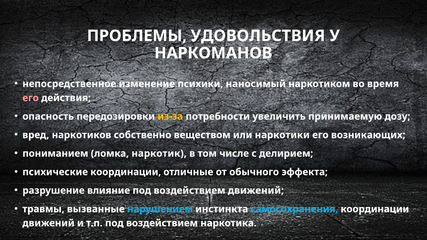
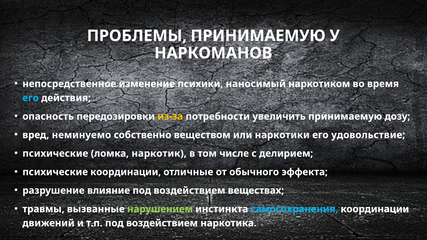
ПРОБЛЕМЫ УДОВОЛЬСТВИЯ: УДОВОЛЬСТВИЯ -> ПРИНИМАЕМУЮ
его at (31, 98) colour: pink -> light blue
наркотиков: наркотиков -> неминуемо
возникающих: возникающих -> удовольствие
пониманием at (55, 154): пониманием -> психические
воздействием движений: движений -> веществах
нарушением colour: light blue -> light green
